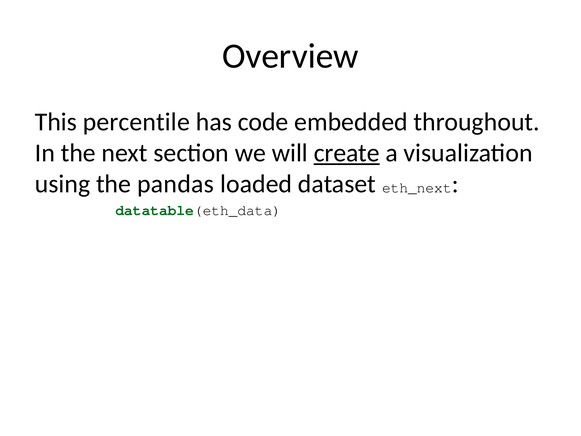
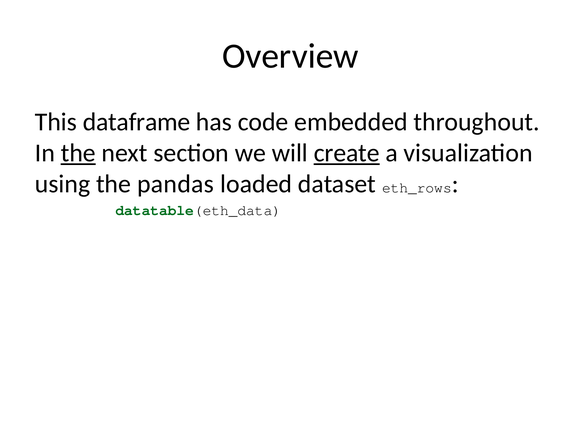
percentile: percentile -> dataframe
the at (78, 153) underline: none -> present
eth_next: eth_next -> eth_rows
